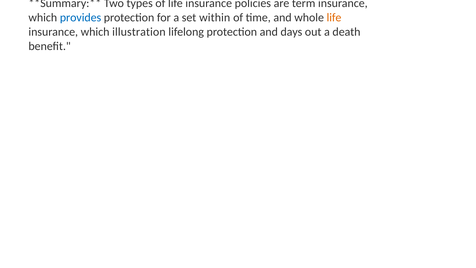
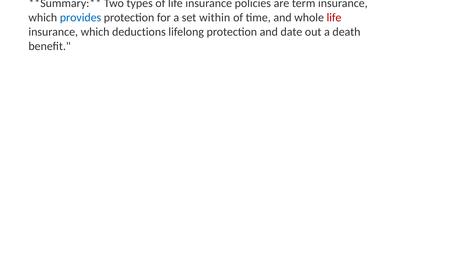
life at (334, 17) colour: orange -> red
illustration: illustration -> deductions
days: days -> date
